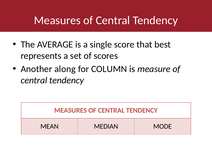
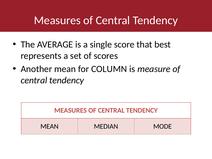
Another along: along -> mean
